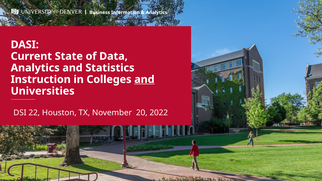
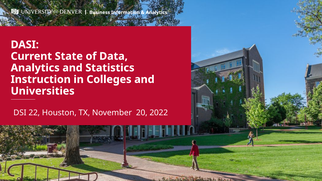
and at (144, 79) underline: present -> none
